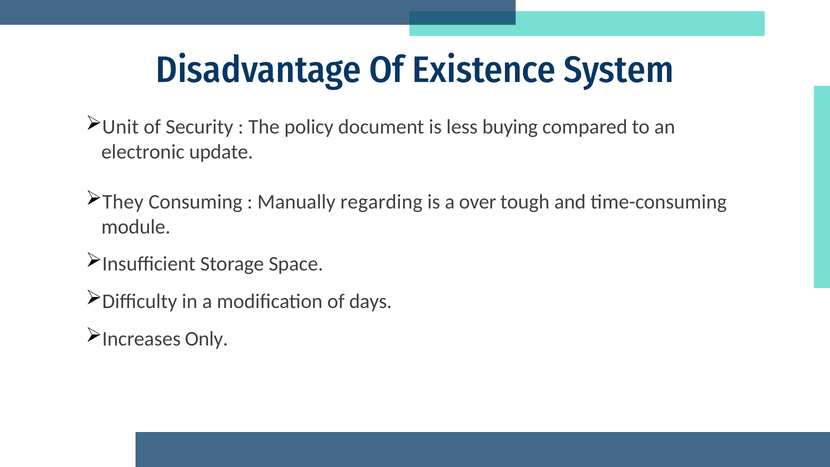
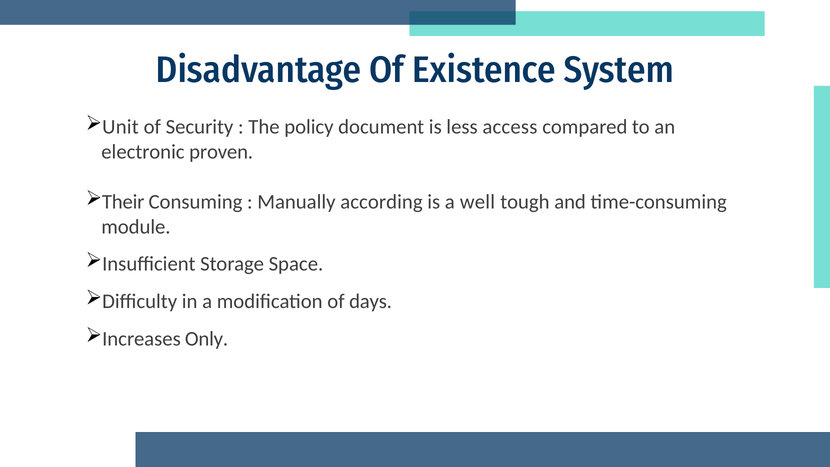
buying: buying -> access
update: update -> proven
They: They -> Their
regarding: regarding -> according
over: over -> well
